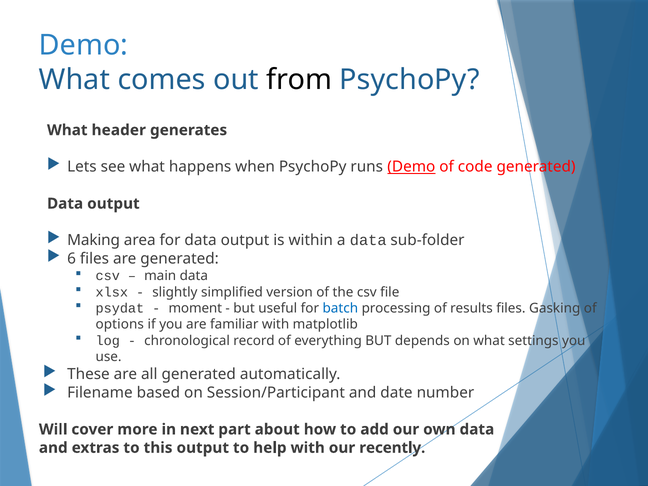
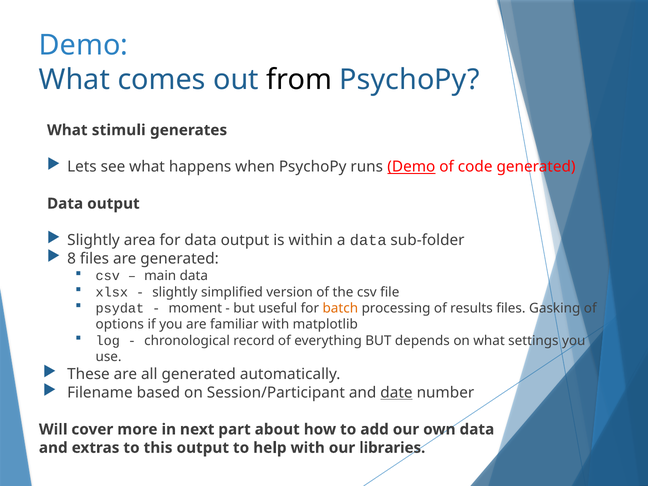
header: header -> stimuli
Making at (94, 240): Making -> Slightly
6: 6 -> 8
batch colour: blue -> orange
date underline: none -> present
recently: recently -> libraries
